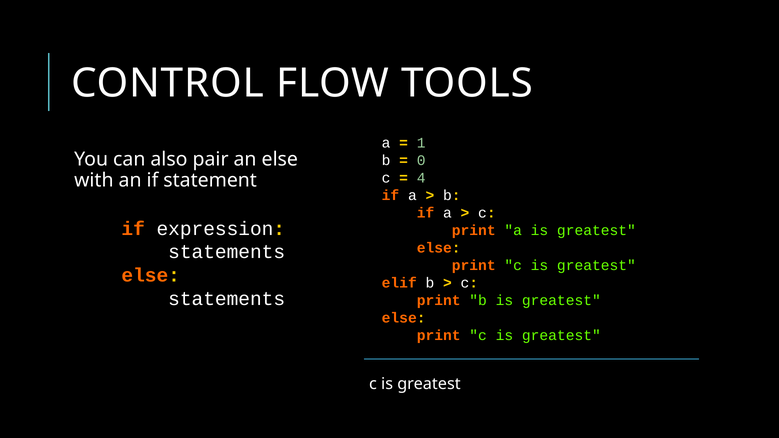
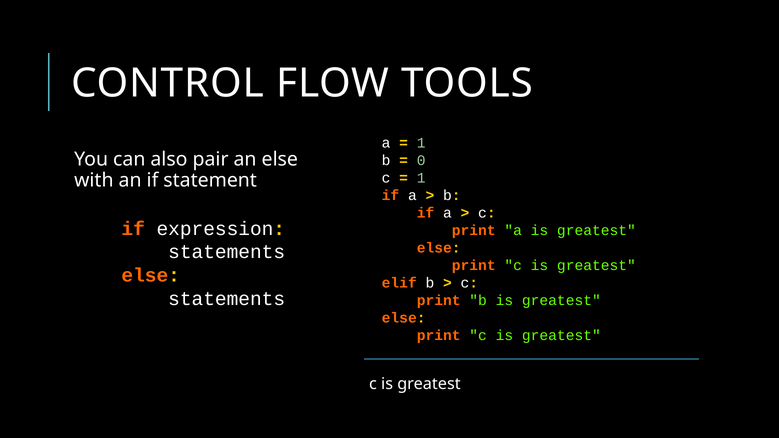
4 at (421, 178): 4 -> 1
